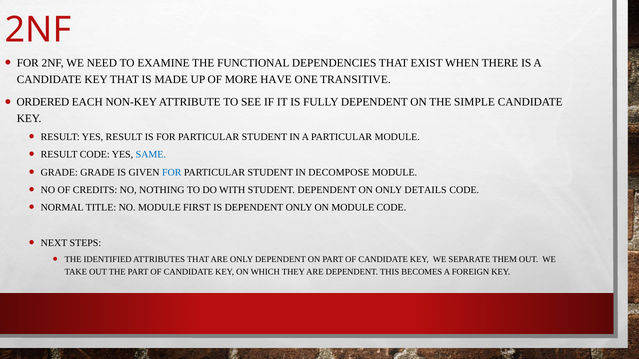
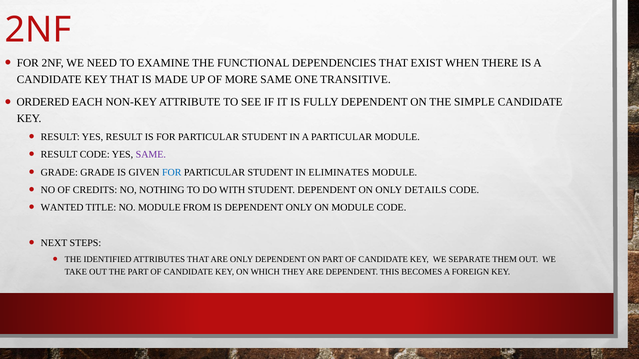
MORE HAVE: HAVE -> SAME
SAME at (151, 155) colour: blue -> purple
DECOMPOSE: DECOMPOSE -> ELIMINATES
NORMAL: NORMAL -> WANTED
FIRST: FIRST -> FROM
